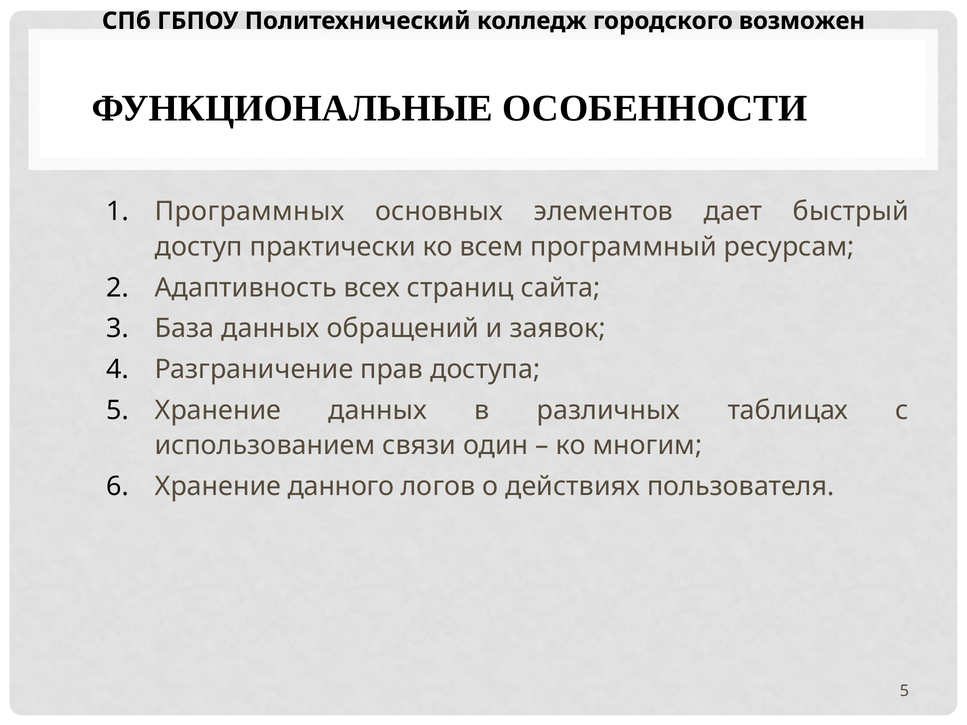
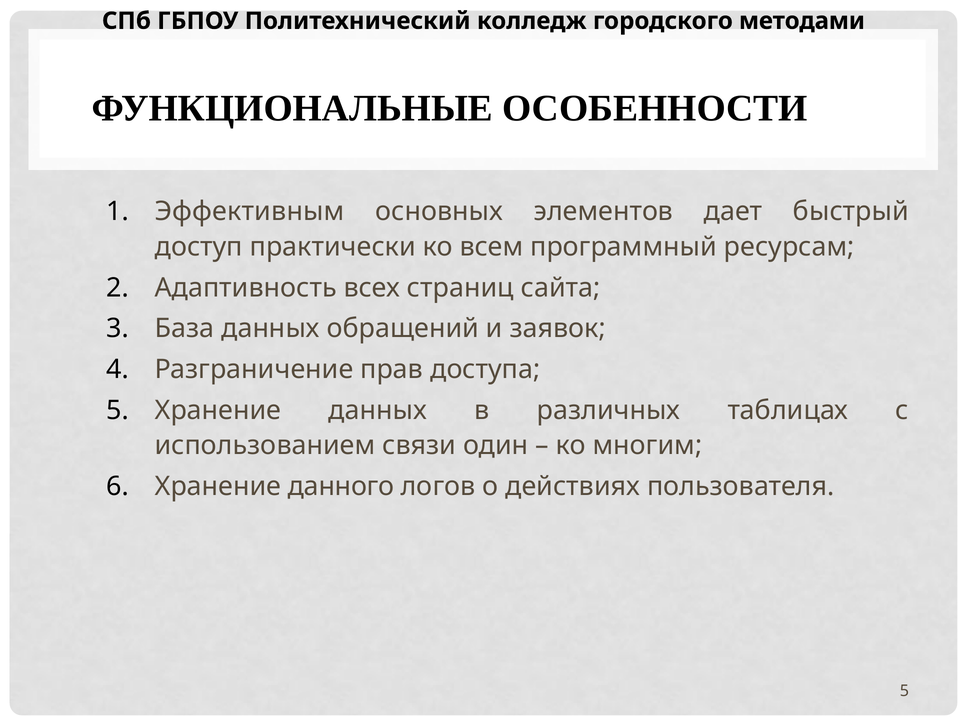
возможен: возможен -> методами
Программных: Программных -> Эффективным
